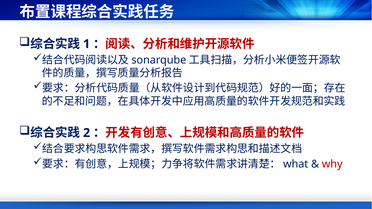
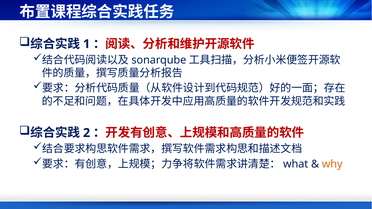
why colour: red -> orange
